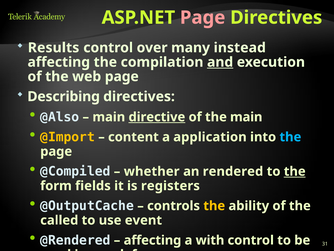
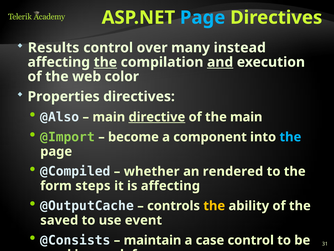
Page at (203, 18) colour: pink -> light blue
the at (105, 62) underline: none -> present
web page: page -> color
Describing: Describing -> Properties
@Import colour: yellow -> light green
content: content -> become
application: application -> component
the at (295, 171) underline: present -> none
fields: fields -> steps
is registers: registers -> affecting
called: called -> saved
@Rendered: @Rendered -> @Consists
affecting at (152, 240): affecting -> maintain
with: with -> case
